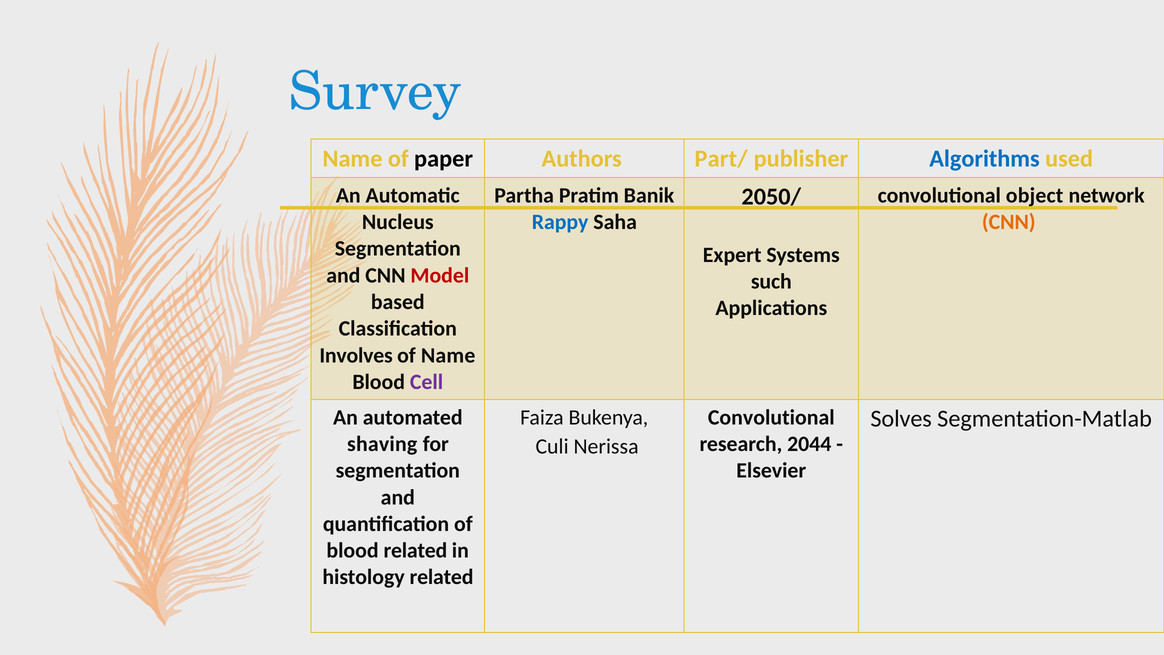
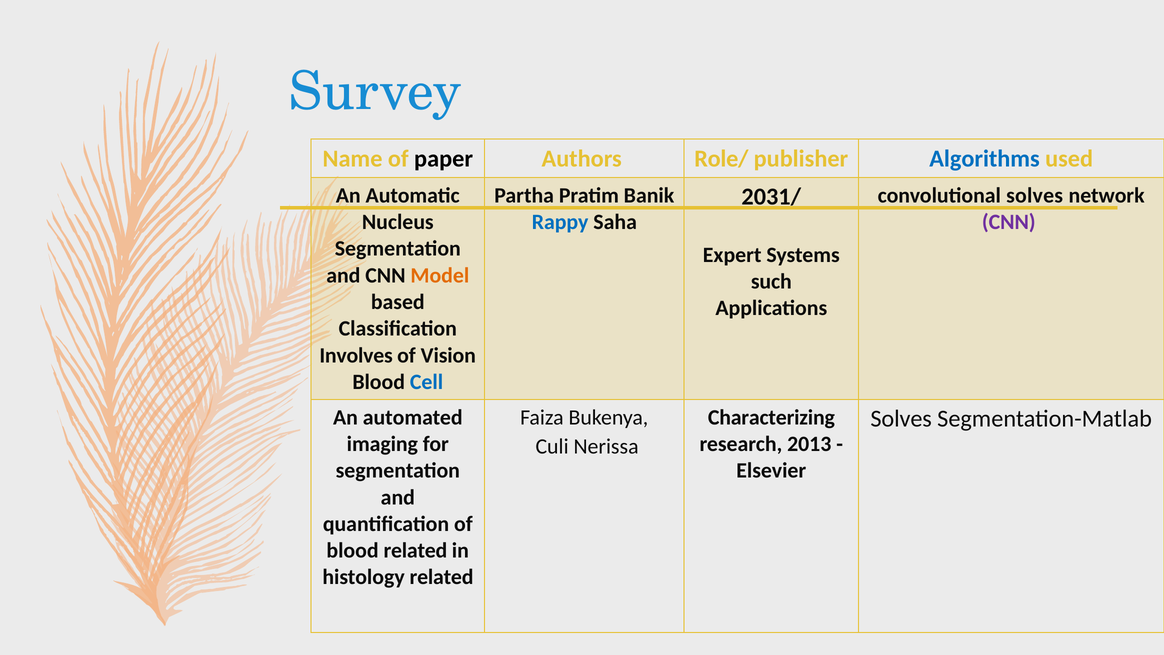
Part/: Part/ -> Role/
convolutional object: object -> solves
2050/: 2050/ -> 2031/
CNN at (1009, 222) colour: orange -> purple
Model colour: red -> orange
of Name: Name -> Vision
Cell colour: purple -> blue
Convolutional at (771, 417): Convolutional -> Characterizing
shaving: shaving -> imaging
2044: 2044 -> 2013
